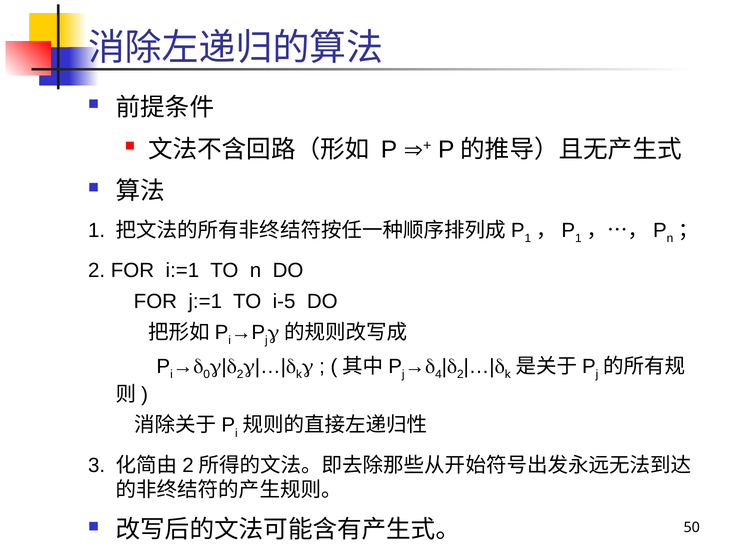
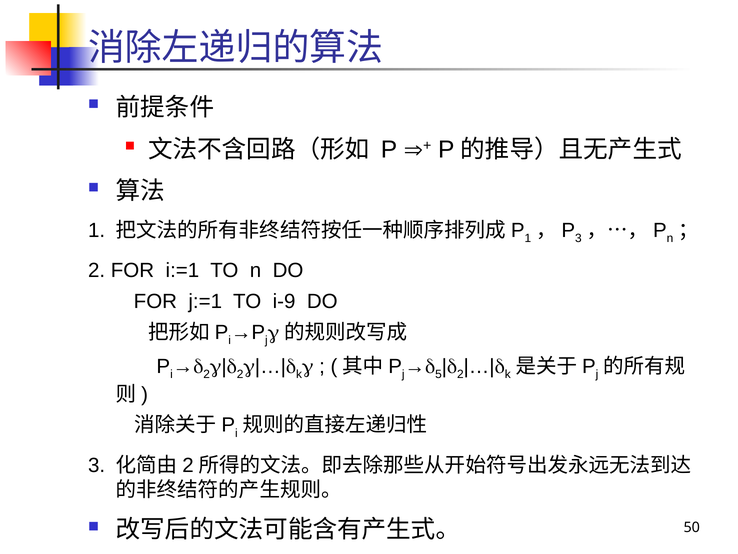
1 at (578, 238): 1 -> 3
i-5: i-5 -> i-9
0 at (207, 374): 0 -> 2
4: 4 -> 5
